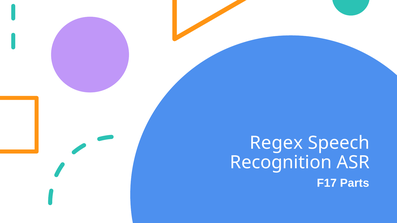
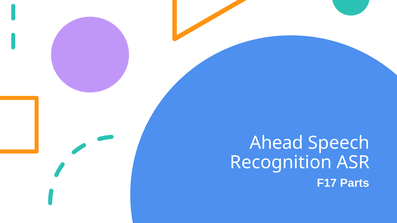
Regex: Regex -> Ahead
